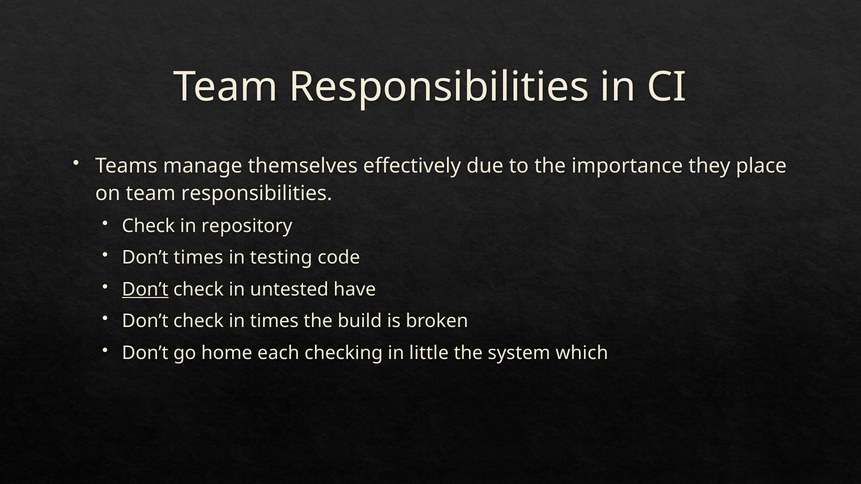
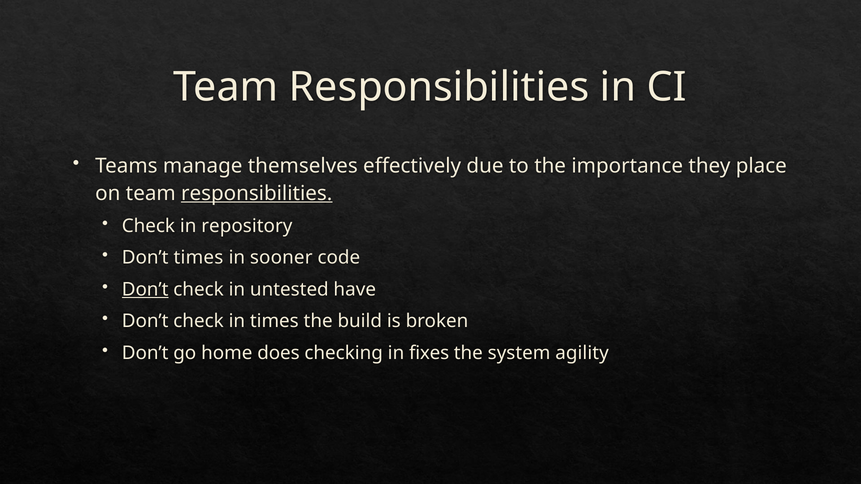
responsibilities at (257, 193) underline: none -> present
testing: testing -> sooner
each: each -> does
little: little -> fixes
which: which -> agility
